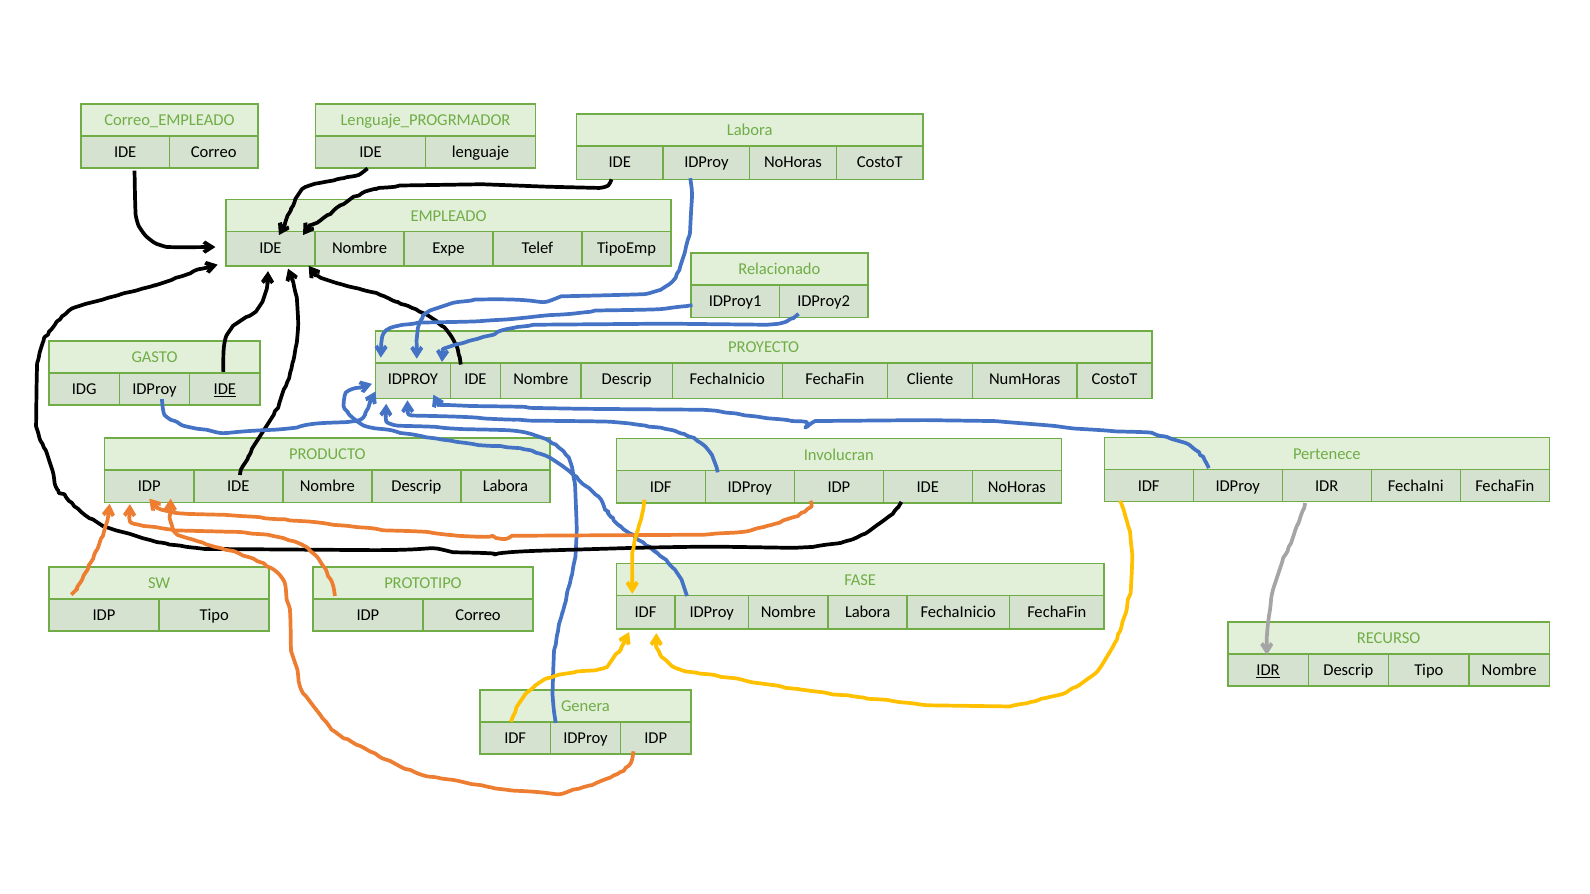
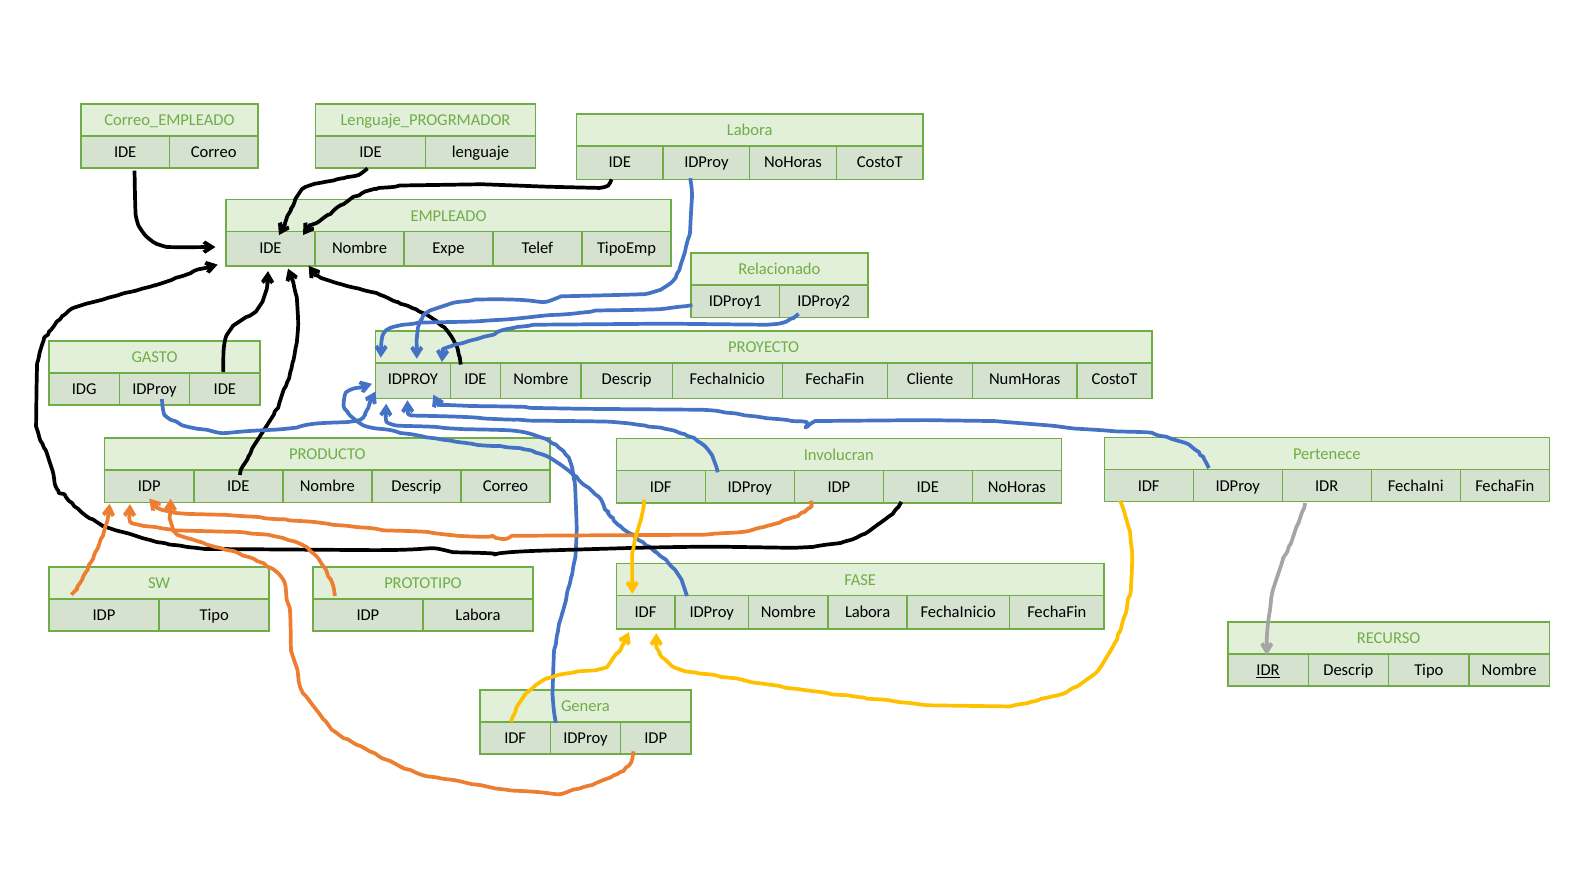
IDE at (225, 389) underline: present -> none
Descrip Labora: Labora -> Correo
IDP Correo: Correo -> Labora
